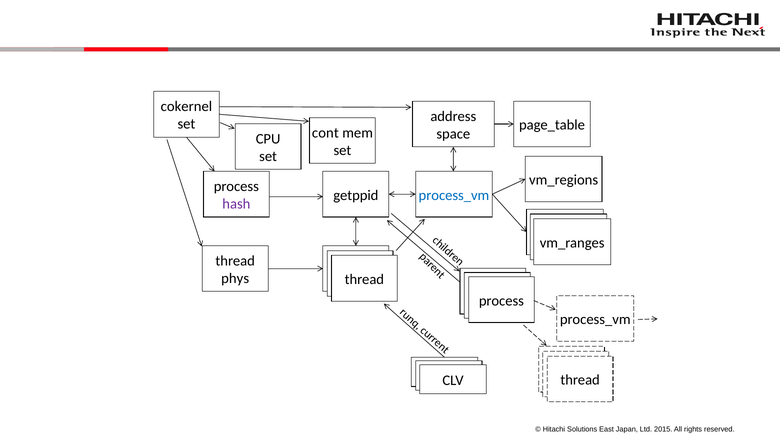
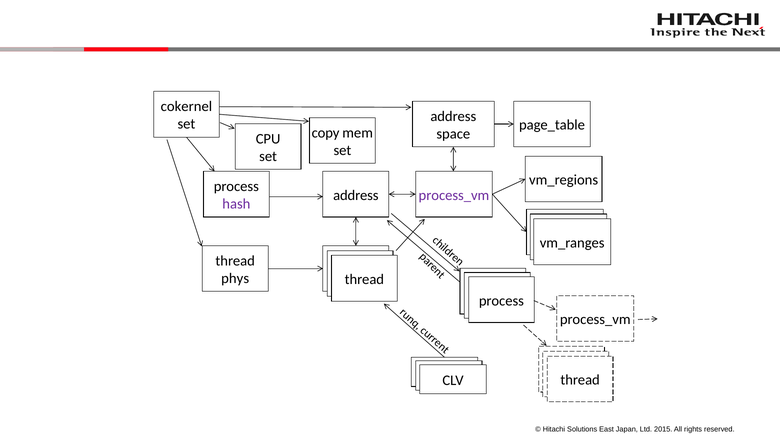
cont: cont -> copy
getppid at (356, 195): getppid -> address
process_vm at (454, 195) colour: blue -> purple
